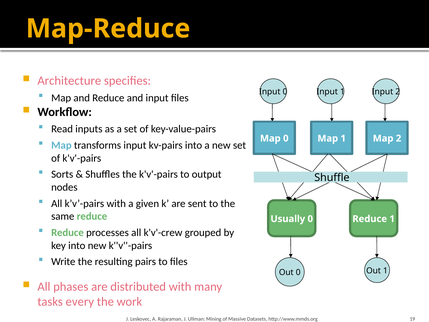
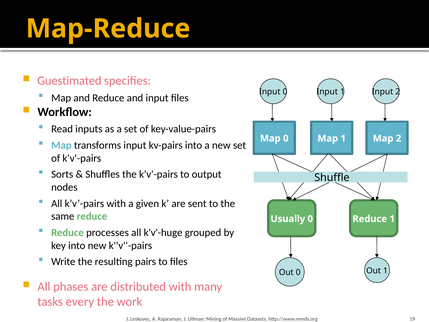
Architecture: Architecture -> Guestimated
k'v'-crew: k'v'-crew -> k'v'-huge
